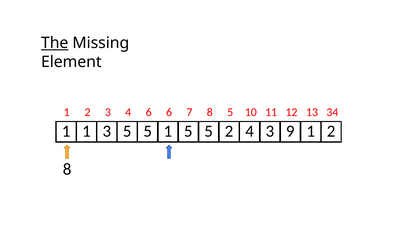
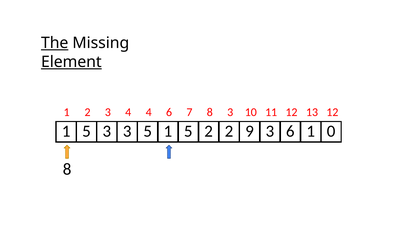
Element underline: none -> present
4 6: 6 -> 4
8 5: 5 -> 3
13 34: 34 -> 12
1 at (86, 131): 1 -> 5
3 5: 5 -> 3
1 5 5: 5 -> 2
2 4: 4 -> 9
3 9: 9 -> 6
2 at (331, 131): 2 -> 0
